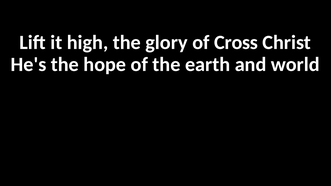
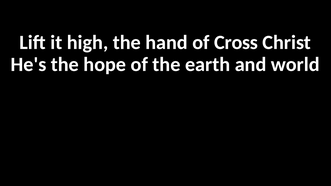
glory: glory -> hand
